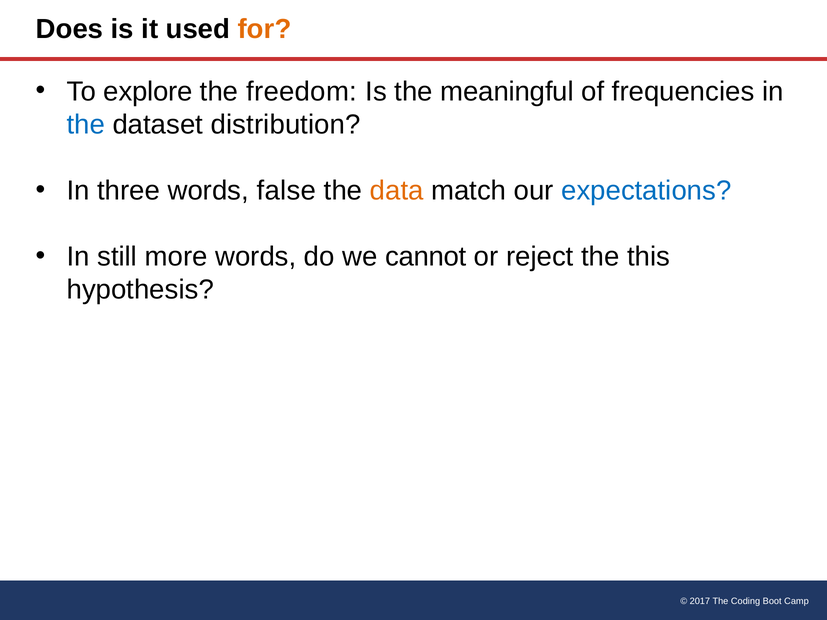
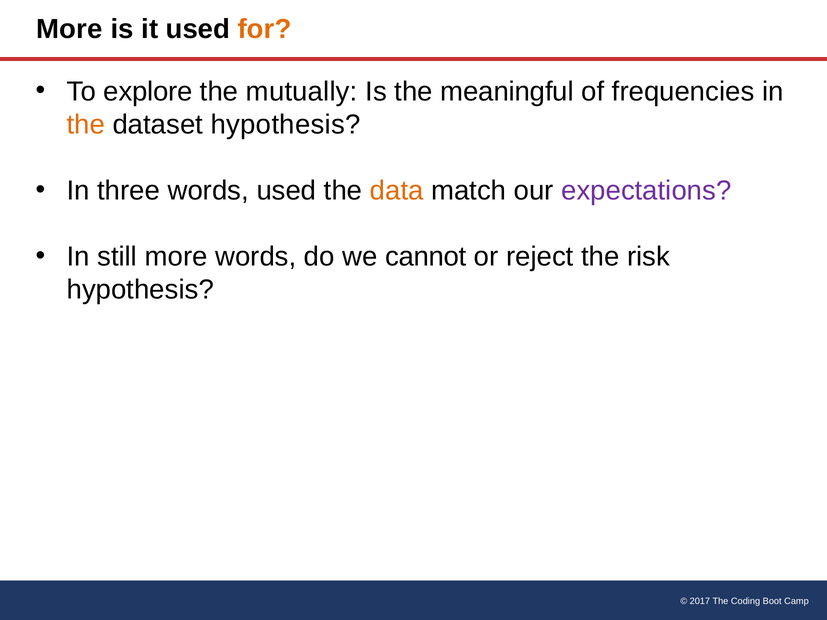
Does at (70, 29): Does -> More
freedom: freedom -> mutually
the at (86, 125) colour: blue -> orange
dataset distribution: distribution -> hypothesis
words false: false -> used
expectations colour: blue -> purple
this: this -> risk
